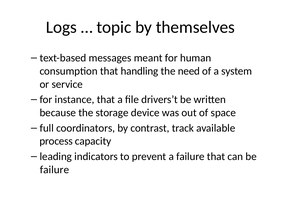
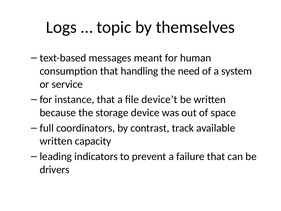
drivers’t: drivers’t -> device’t
process at (56, 141): process -> written
failure at (54, 169): failure -> drivers
